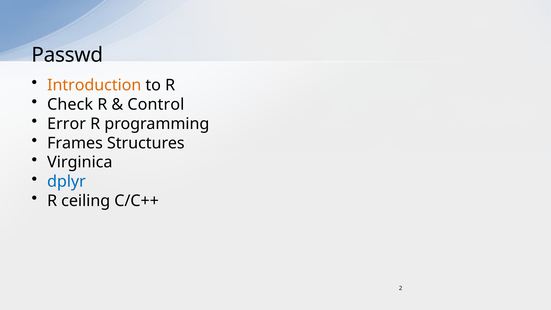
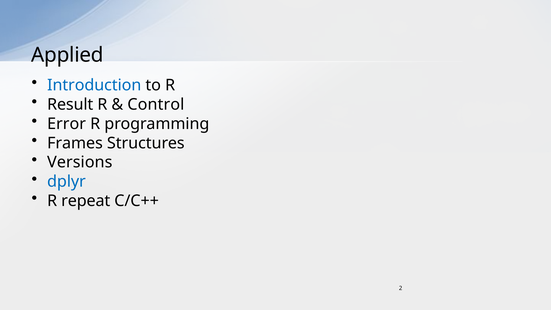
Passwd: Passwd -> Applied
Introduction colour: orange -> blue
Check: Check -> Result
Virginica: Virginica -> Versions
ceiling: ceiling -> repeat
